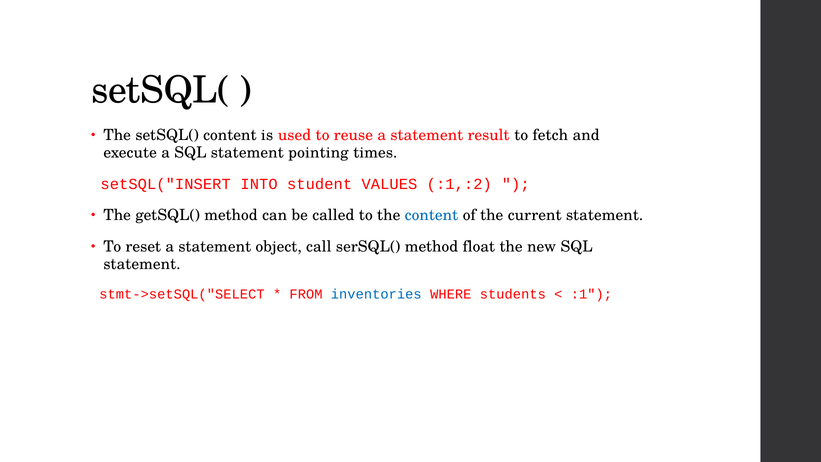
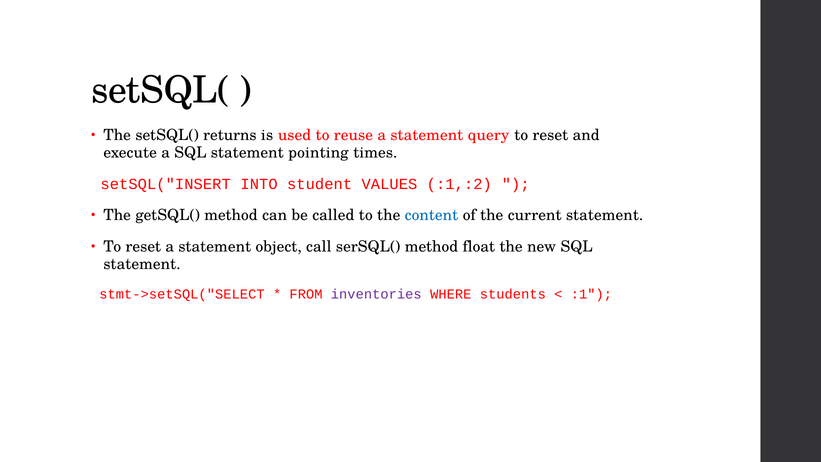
setSQL( content: content -> returns
result: result -> query
fetch at (550, 135): fetch -> reset
inventories colour: blue -> purple
